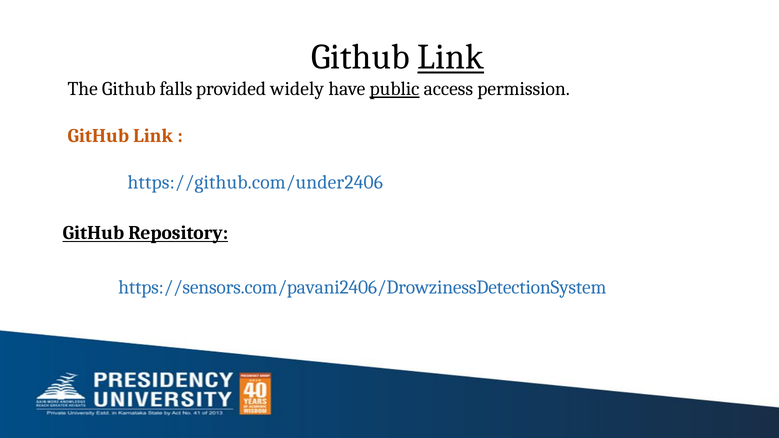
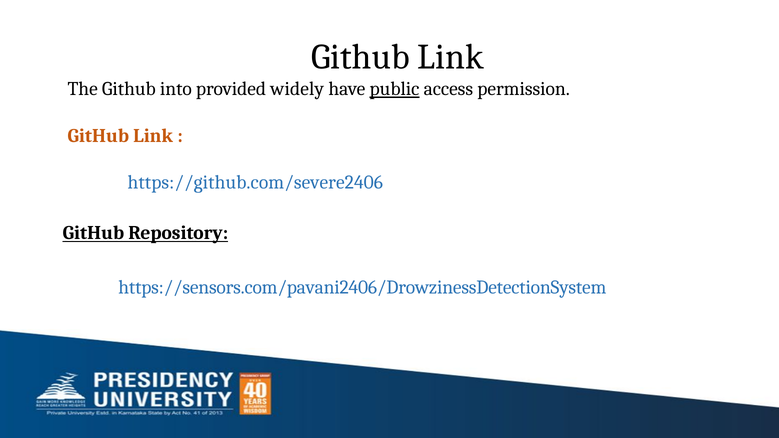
Link at (451, 57) underline: present -> none
falls: falls -> into
https://github.com/under2406: https://github.com/under2406 -> https://github.com/severe2406
